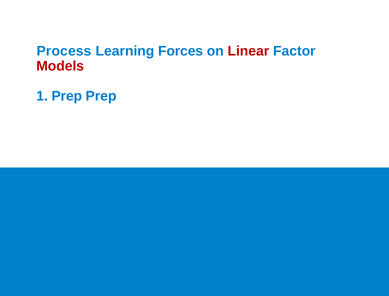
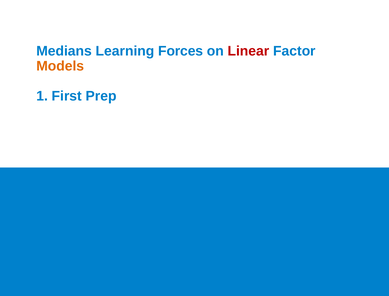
Process: Process -> Medians
Models colour: red -> orange
1 Prep: Prep -> First
